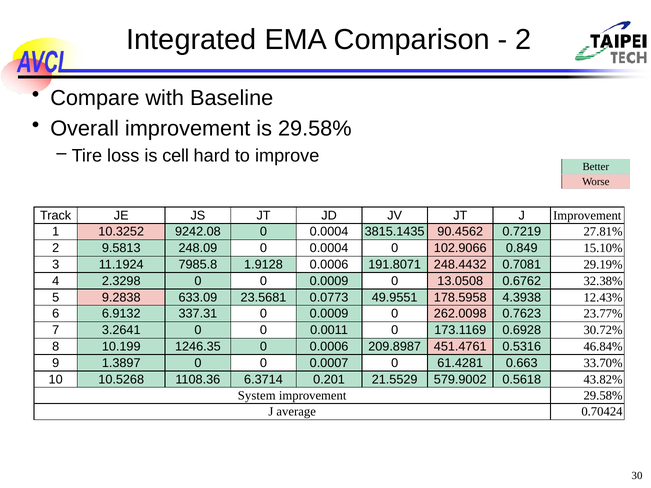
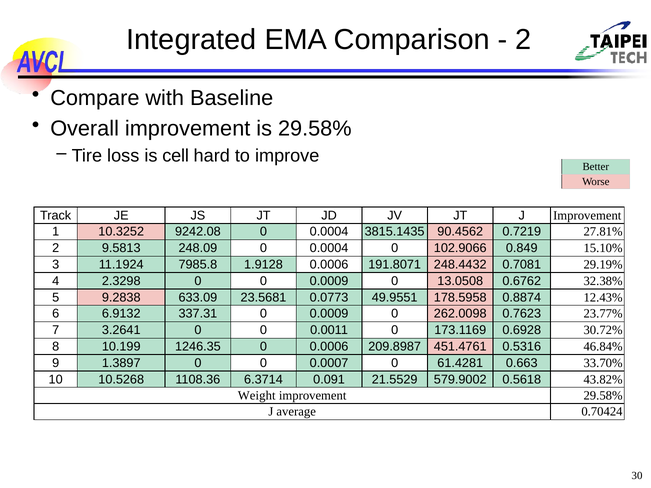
4.3938: 4.3938 -> 0.8874
0.201: 0.201 -> 0.091
System: System -> Weight
